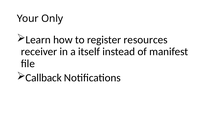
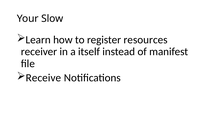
Only: Only -> Slow
Callback: Callback -> Receive
